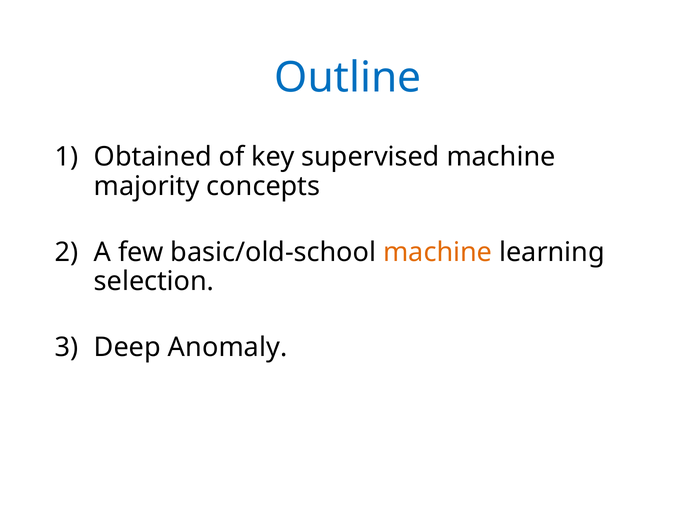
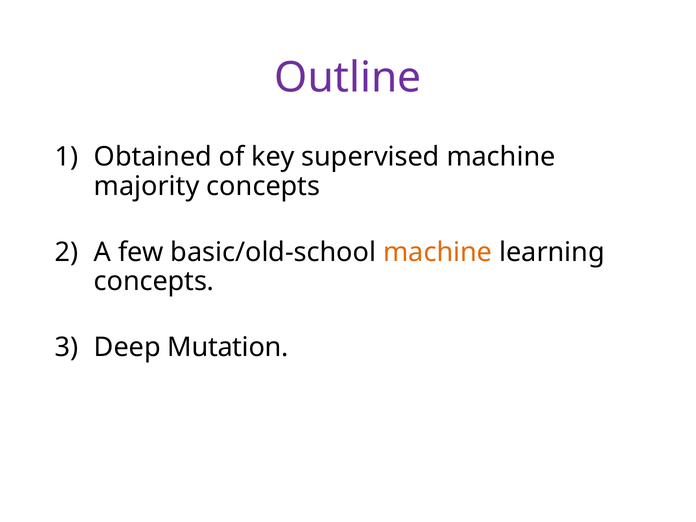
Outline colour: blue -> purple
selection at (154, 281): selection -> concepts
Anomaly: Anomaly -> Mutation
